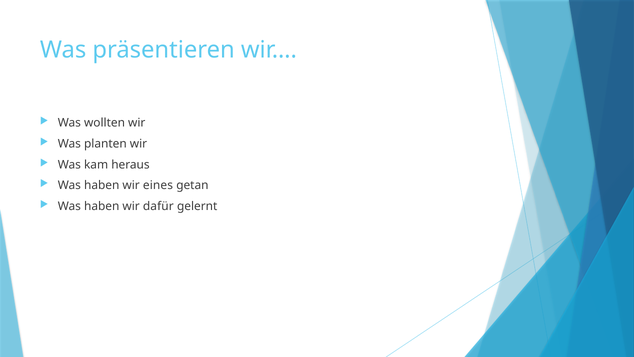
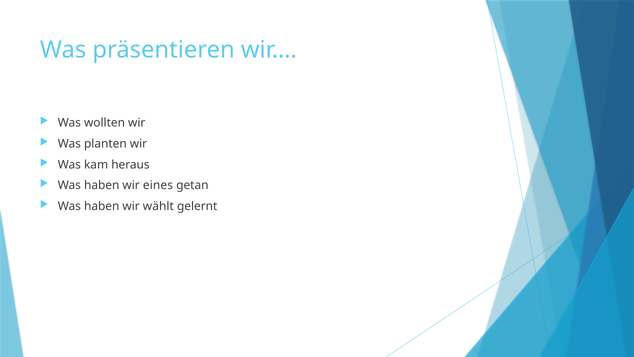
dafür: dafür -> wählt
